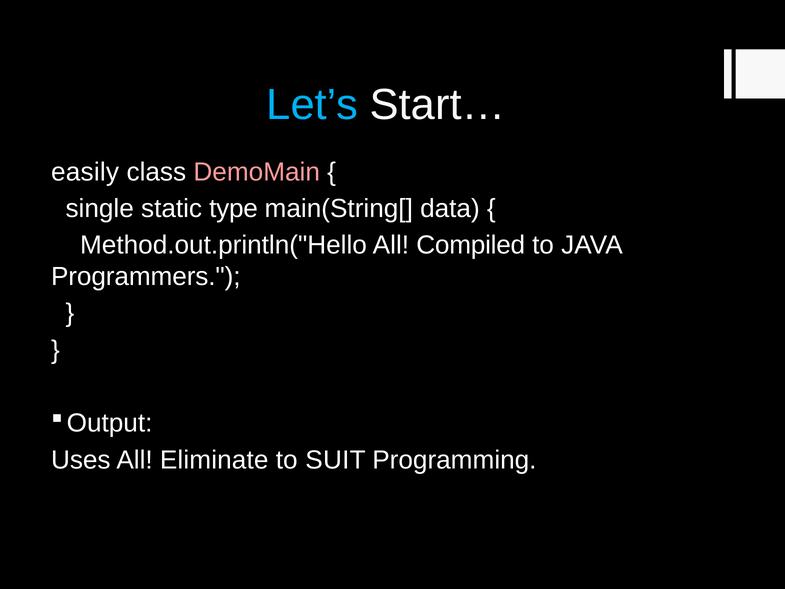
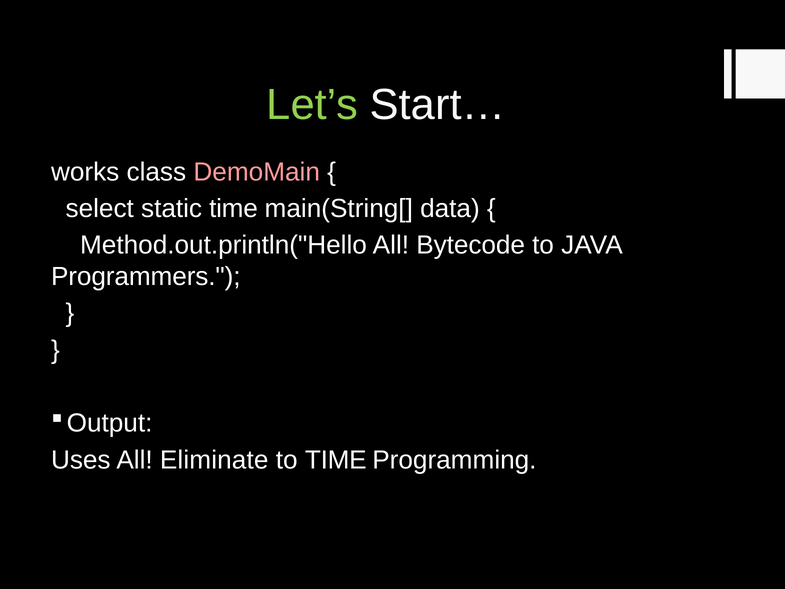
Let’s colour: light blue -> light green
easily: easily -> works
single: single -> select
static type: type -> time
Compiled: Compiled -> Bytecode
to SUIT: SUIT -> TIME
